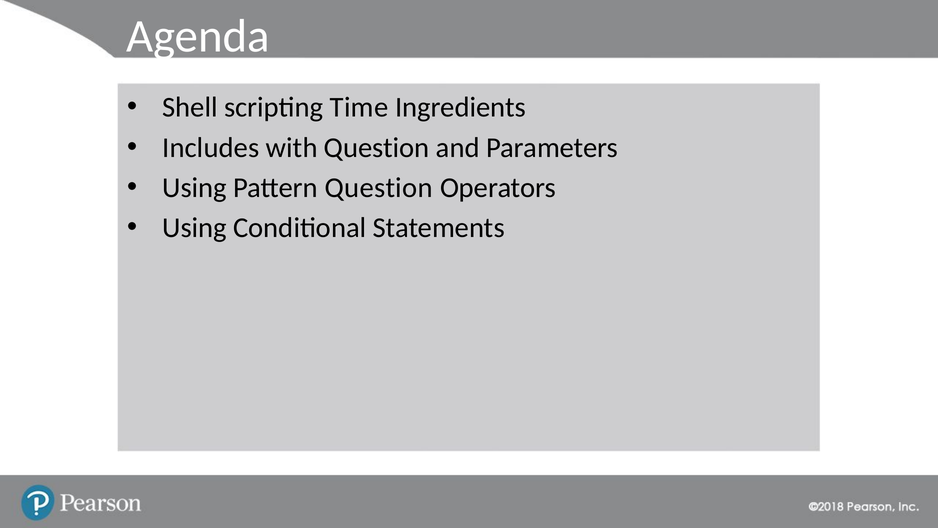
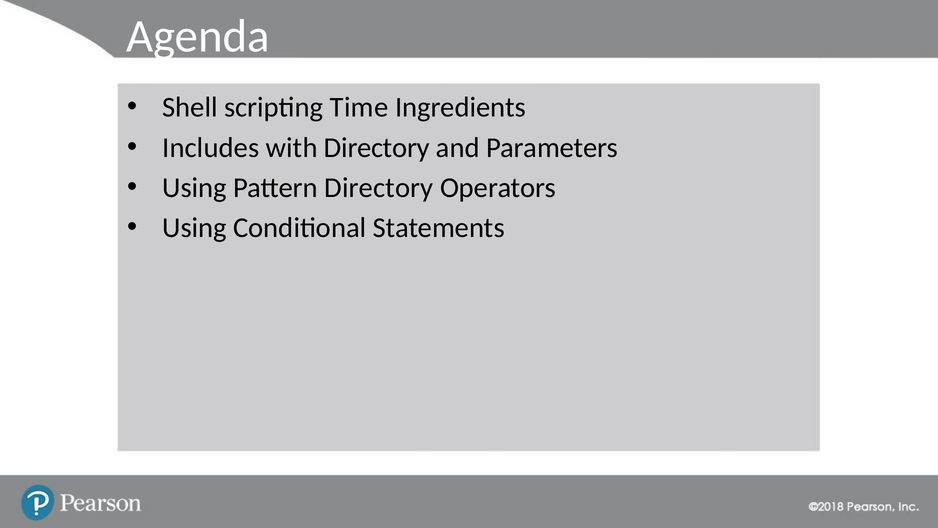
with Question: Question -> Directory
Pattern Question: Question -> Directory
